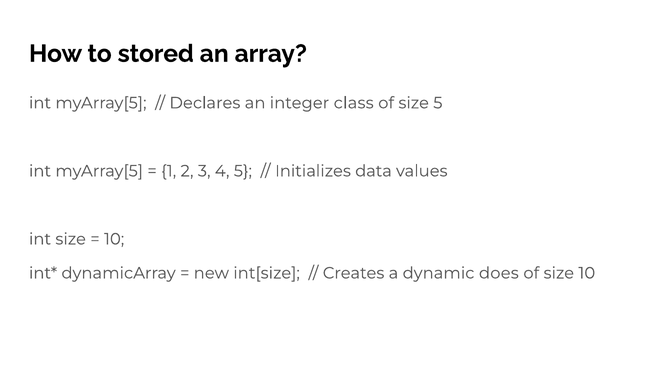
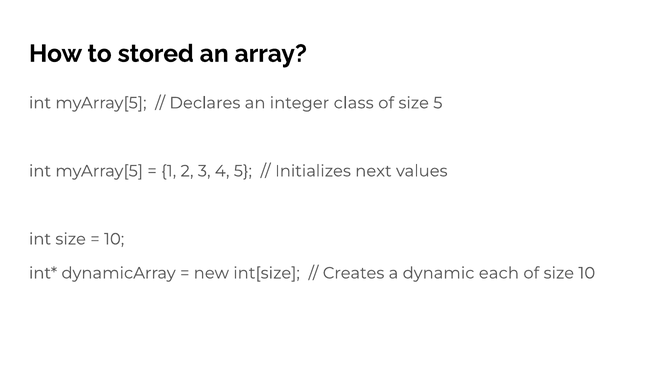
data: data -> next
does: does -> each
